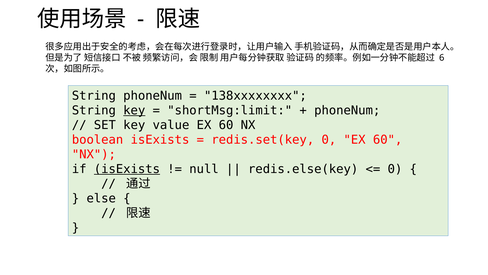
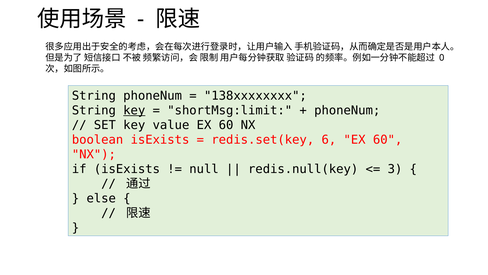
6: 6 -> 0
redis.set(key 0: 0 -> 6
isExists at (127, 169) underline: present -> none
redis.else(key: redis.else(key -> redis.null(key
0 at (395, 169): 0 -> 3
